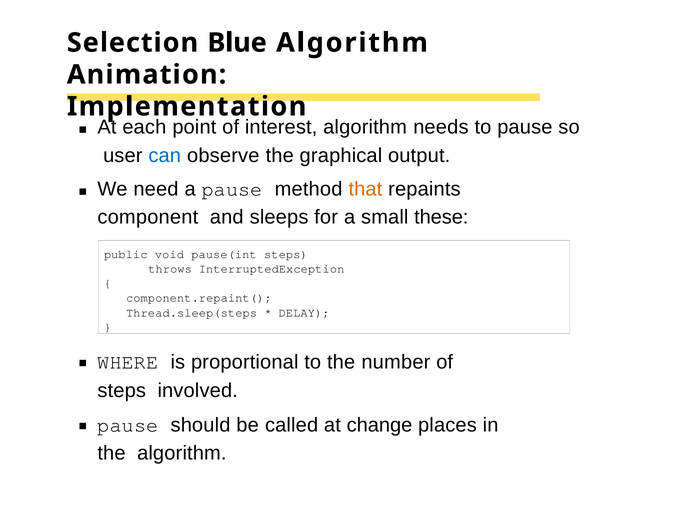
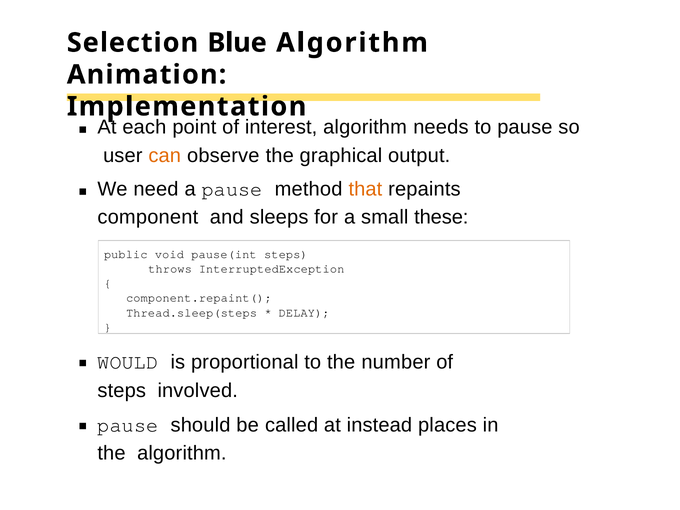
can colour: blue -> orange
WHERE: WHERE -> WOULD
change: change -> instead
